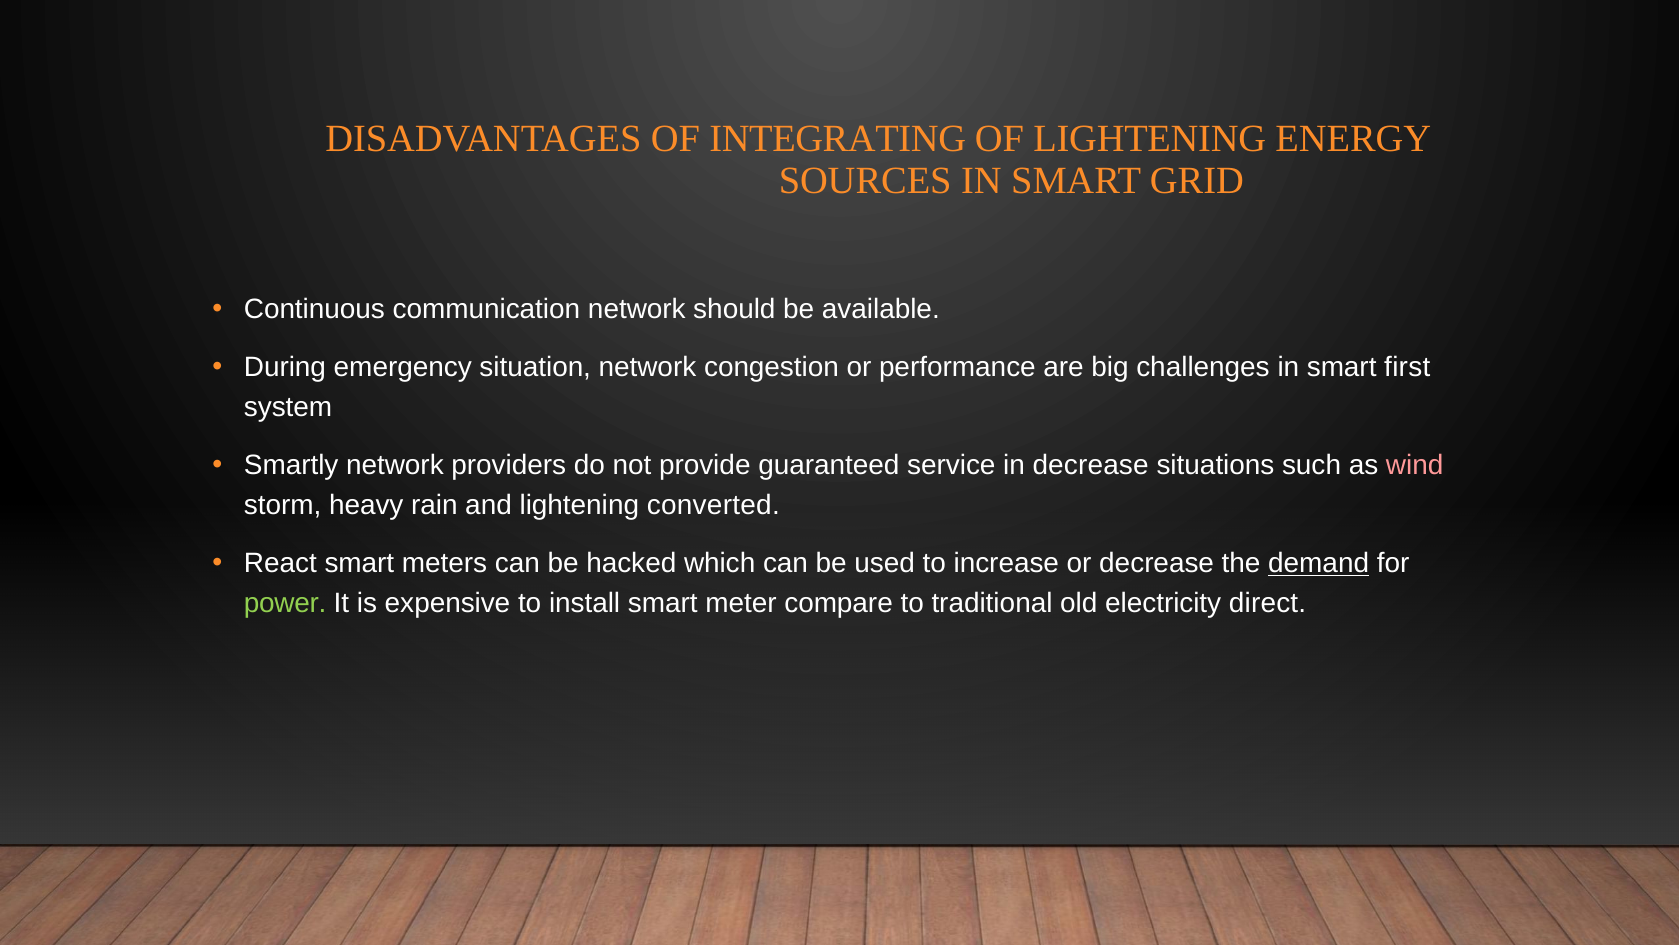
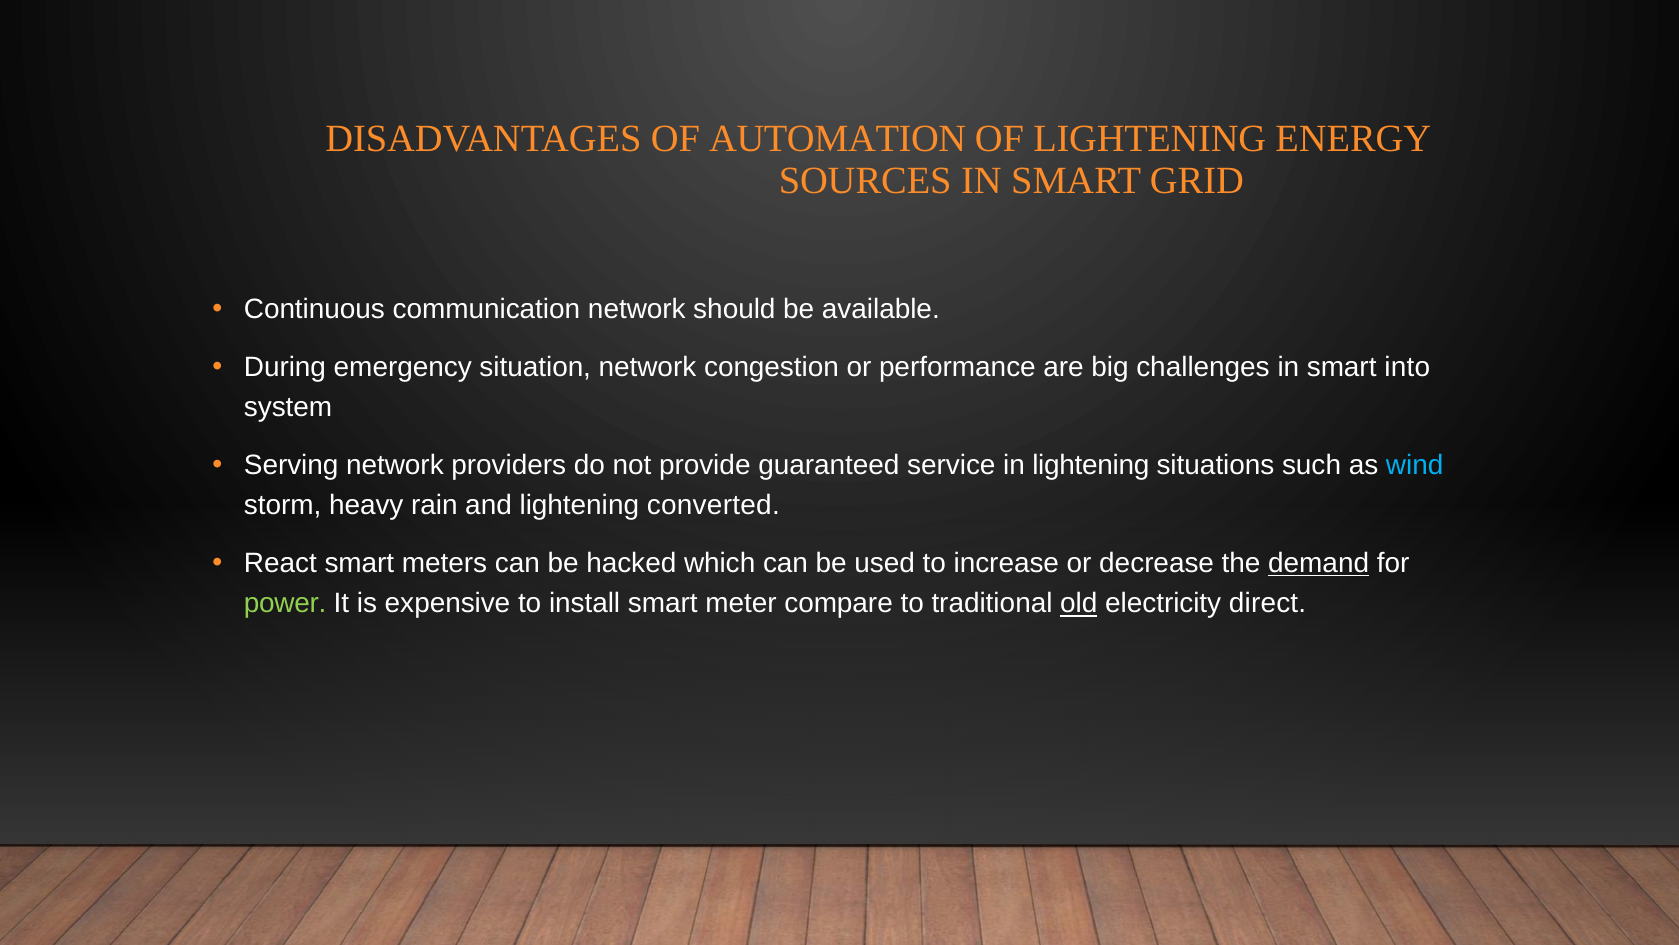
INTEGRATING: INTEGRATING -> AUTOMATION
first: first -> into
Smartly: Smartly -> Serving
in decrease: decrease -> lightening
wind colour: pink -> light blue
old underline: none -> present
